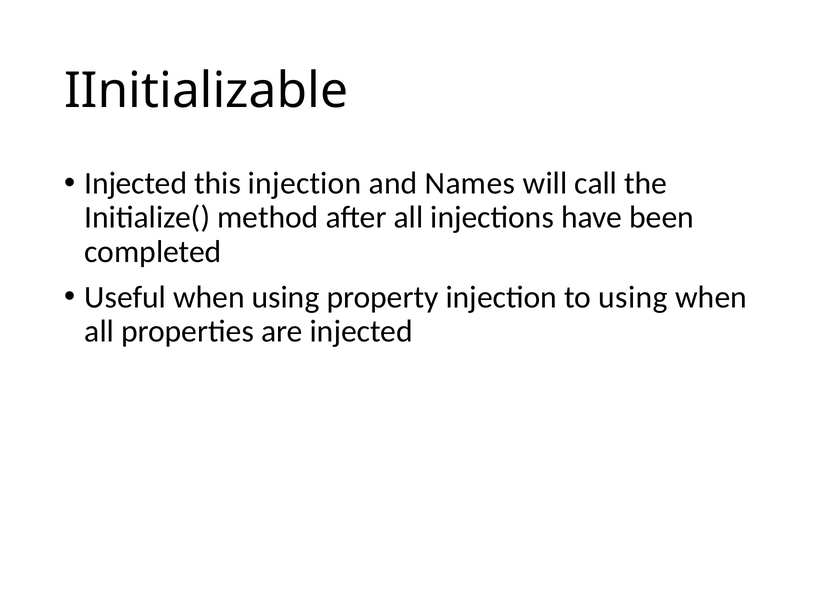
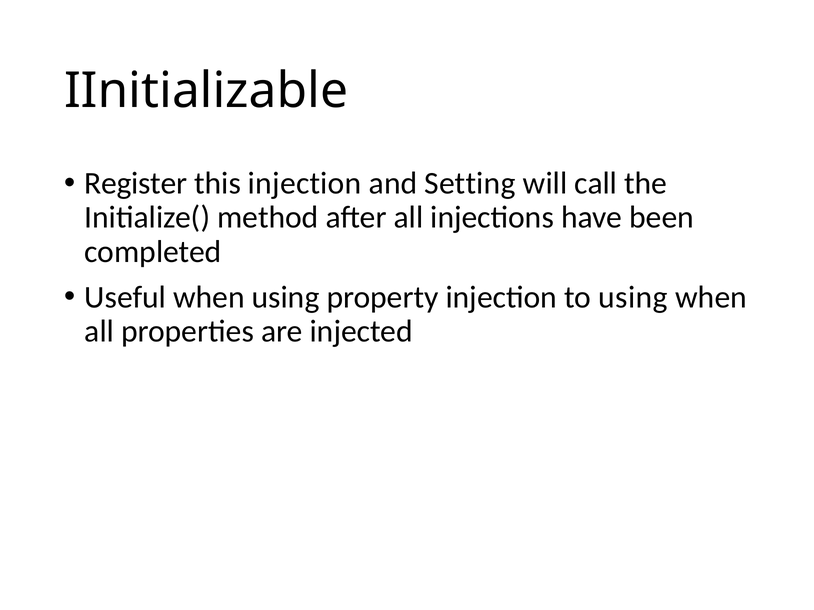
Injected at (136, 184): Injected -> Register
Names: Names -> Setting
